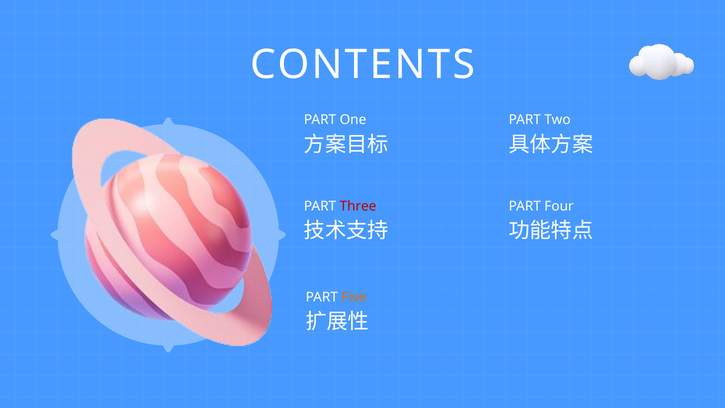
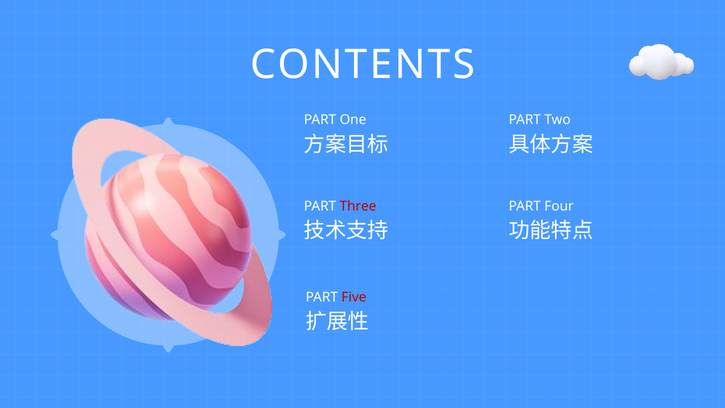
Five colour: orange -> red
